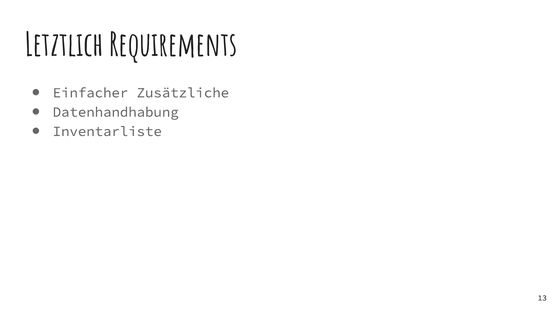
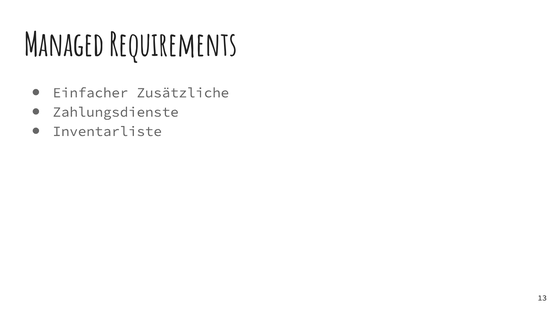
Letztlich: Letztlich -> Managed
Datenhandhabung: Datenhandhabung -> Zahlungsdienste
